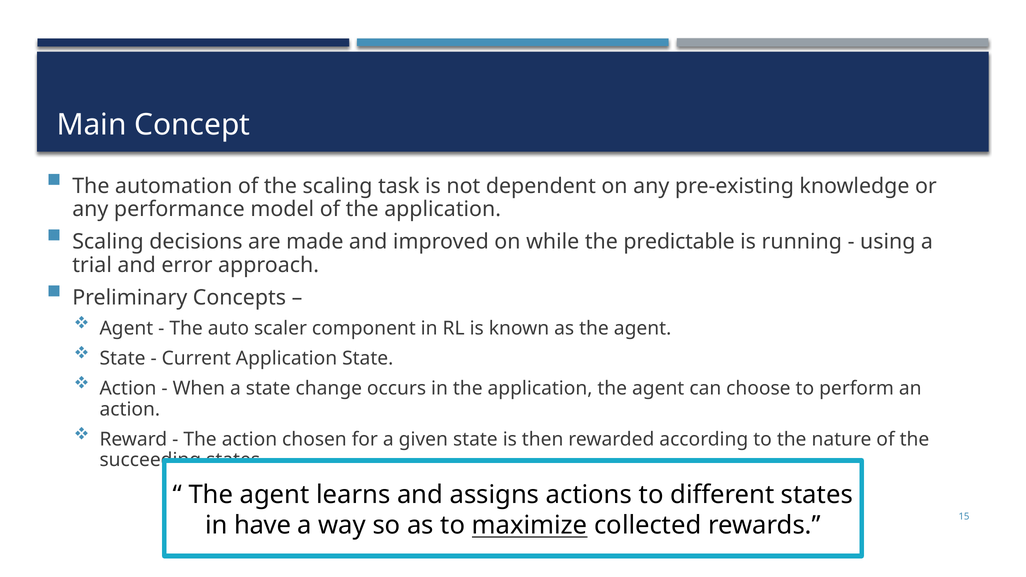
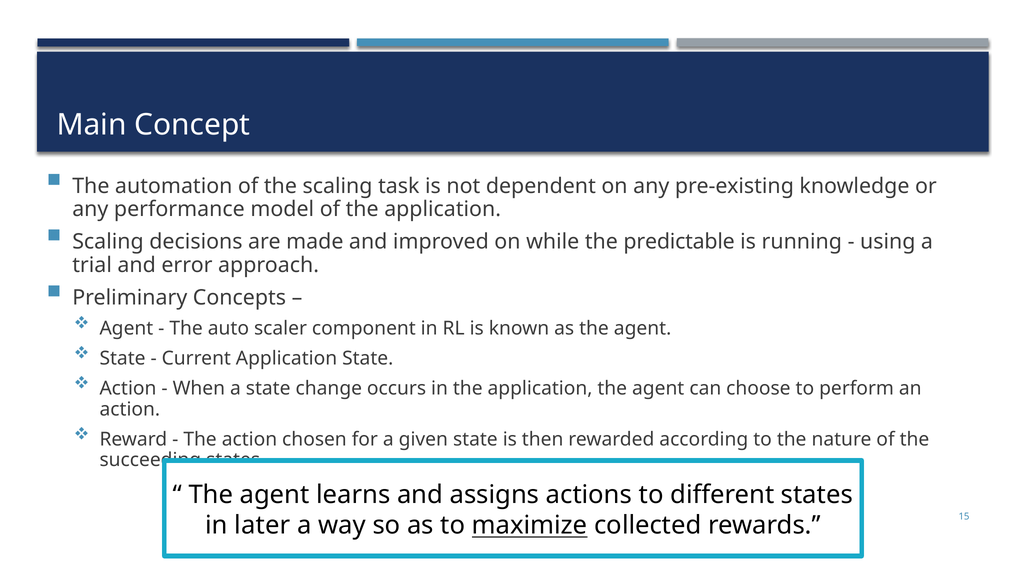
have: have -> later
